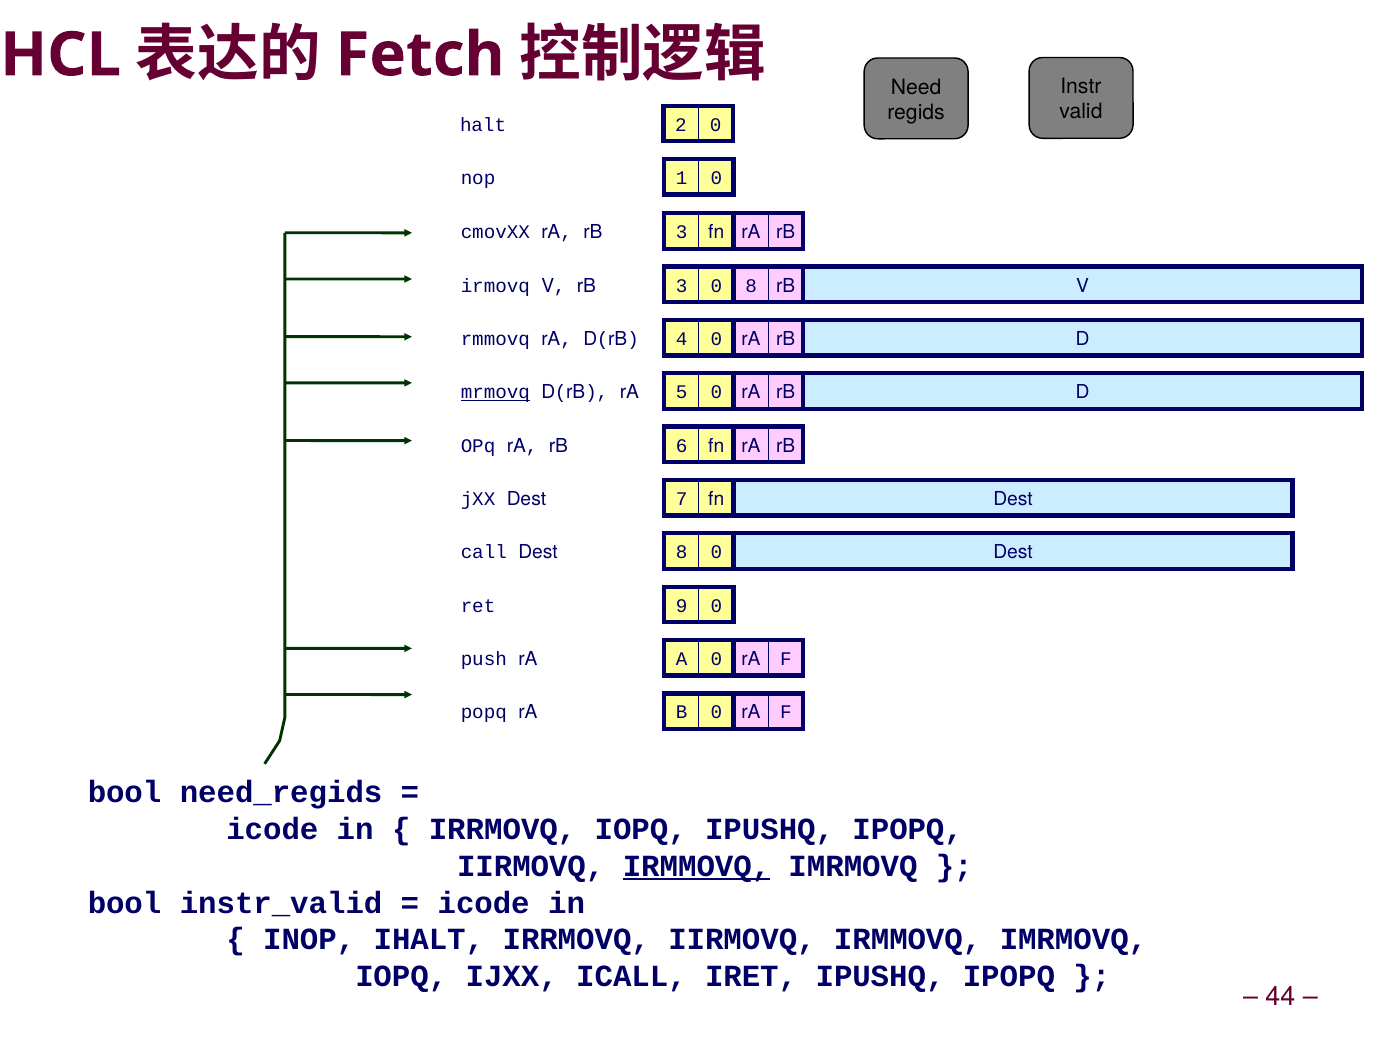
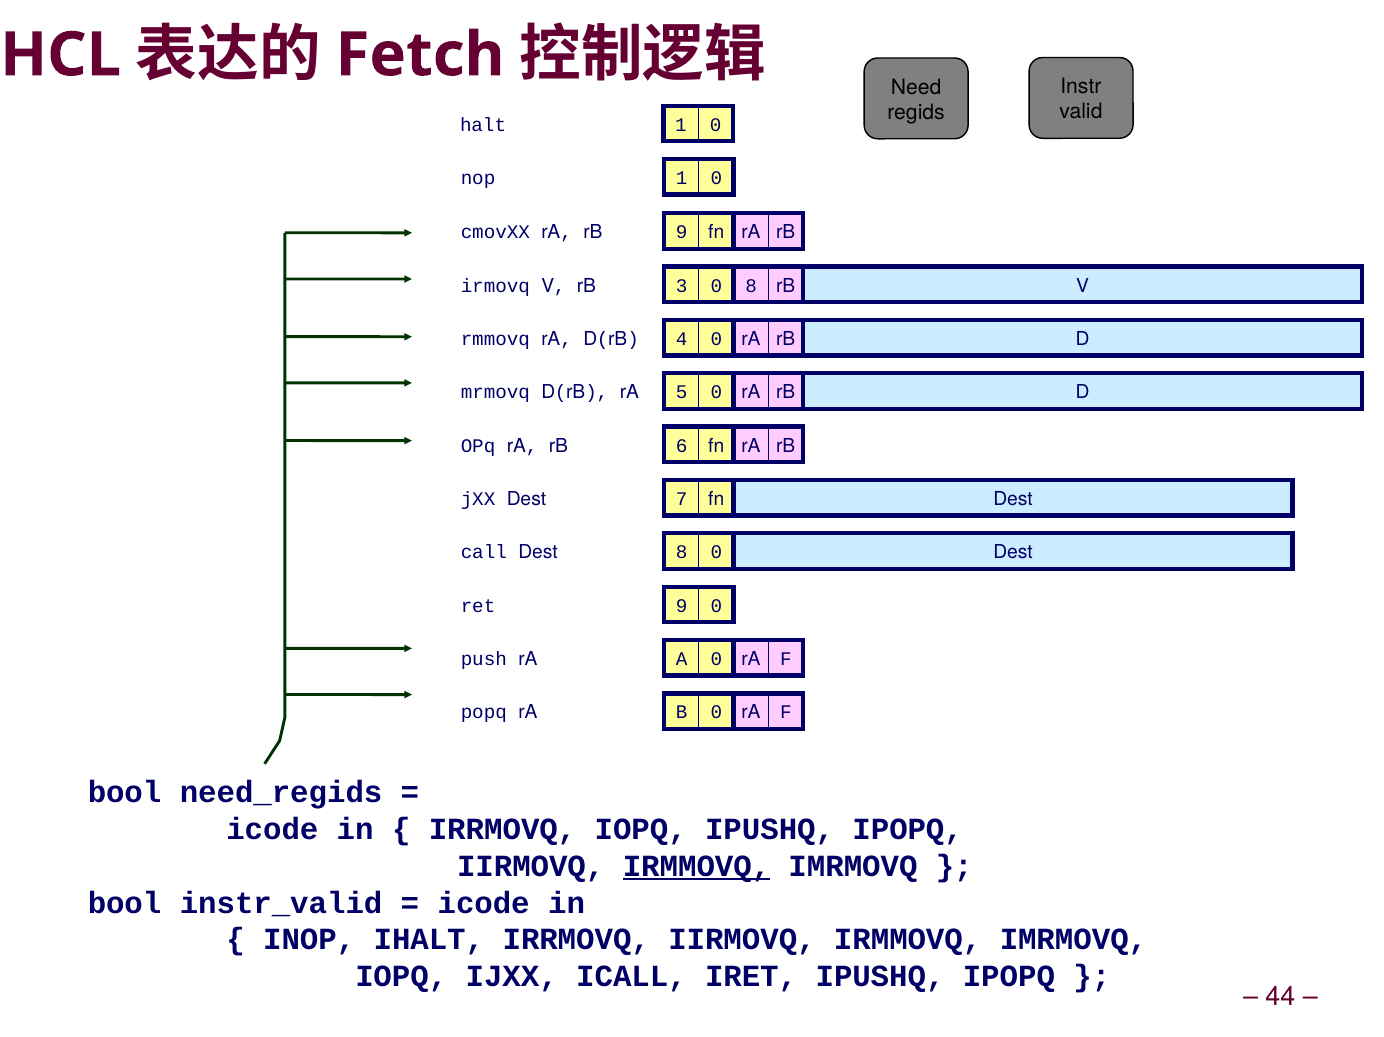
halt 2: 2 -> 1
rA rB 3: 3 -> 9
mrmovq underline: present -> none
